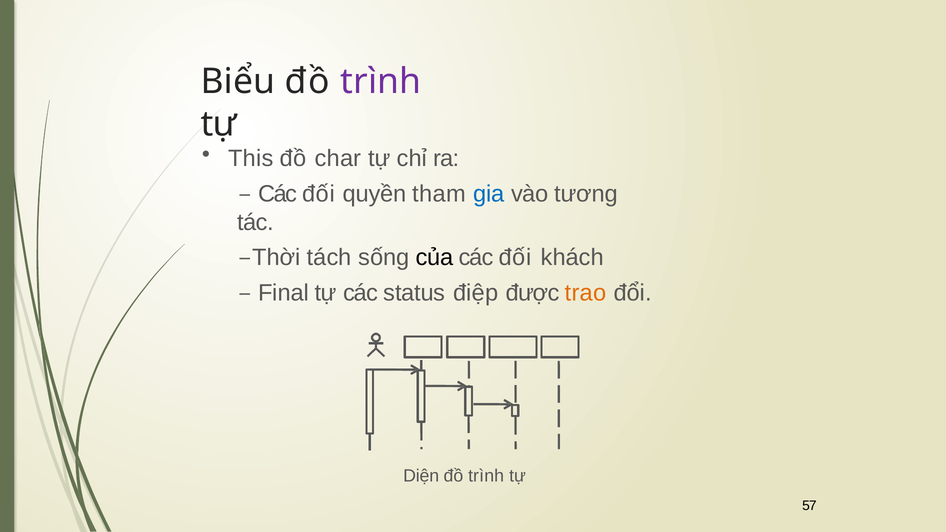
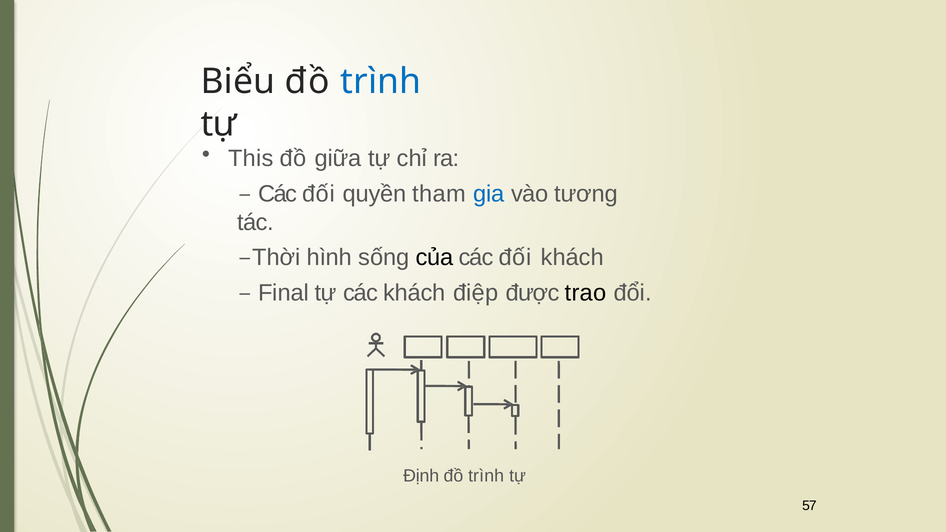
trình at (381, 81) colour: purple -> blue
char: char -> giữa
tách: tách -> hình
các status: status -> khách
trao colour: orange -> black
Diện: Diện -> Định
